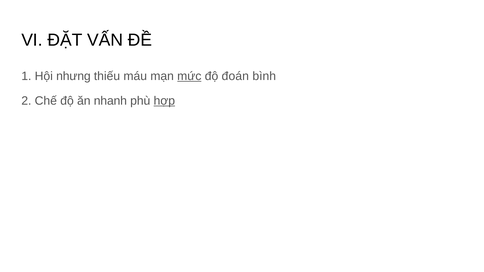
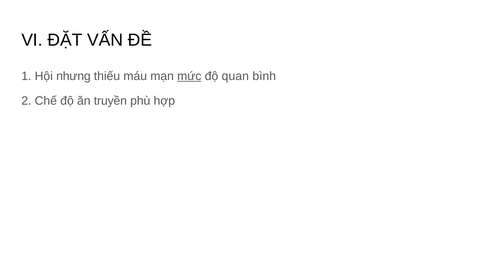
đoán: đoán -> quan
nhanh: nhanh -> truyền
hợp underline: present -> none
